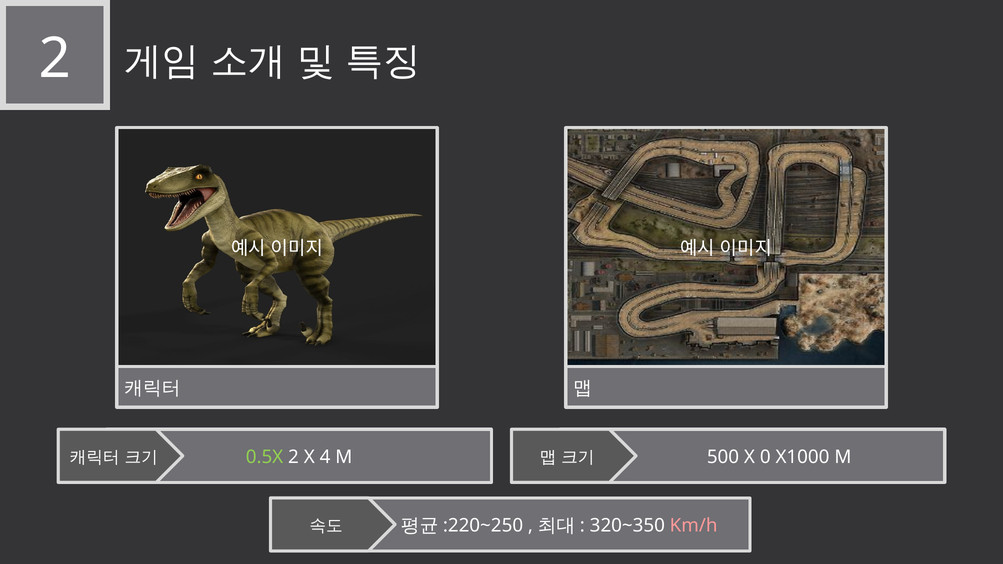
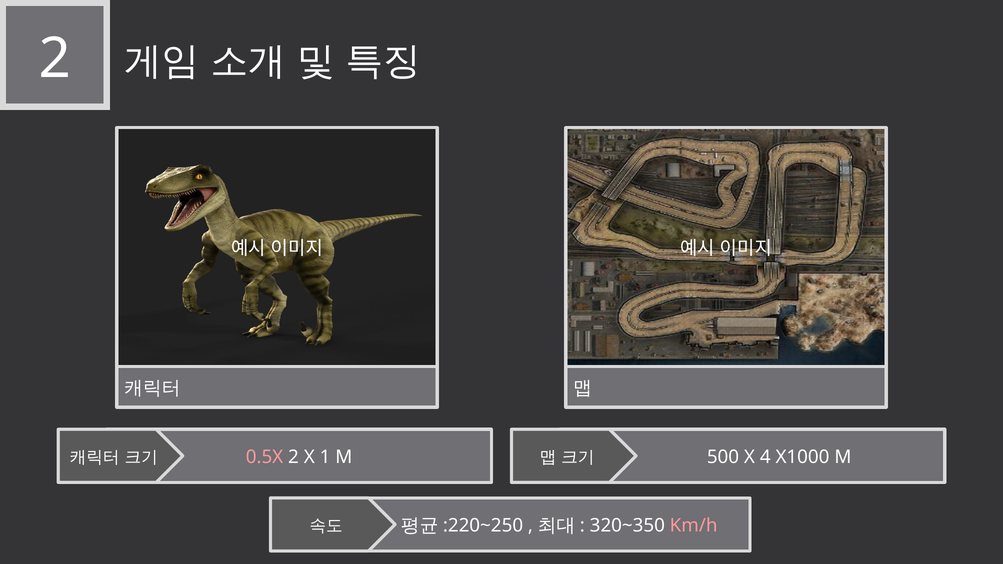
0.5X colour: light green -> pink
4: 4 -> 1
0: 0 -> 4
